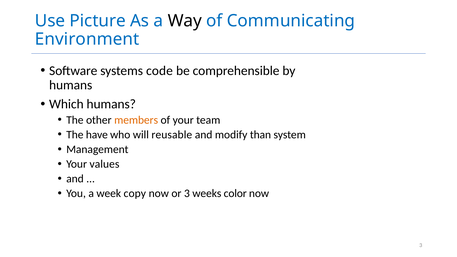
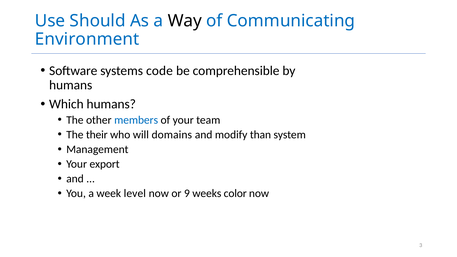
Picture: Picture -> Should
members colour: orange -> blue
have: have -> their
reusable: reusable -> domains
values: values -> export
copy: copy -> level
or 3: 3 -> 9
